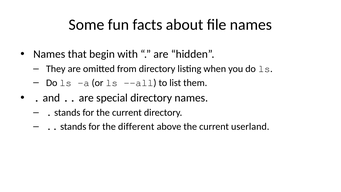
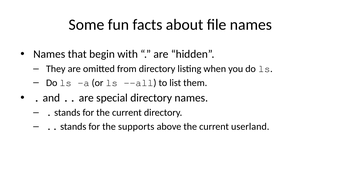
different: different -> supports
